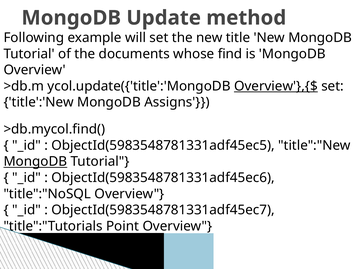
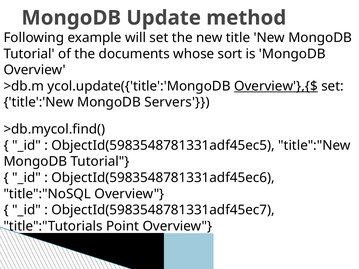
find: find -> sort
Assigns: Assigns -> Servers
MongoDB at (35, 162) underline: present -> none
